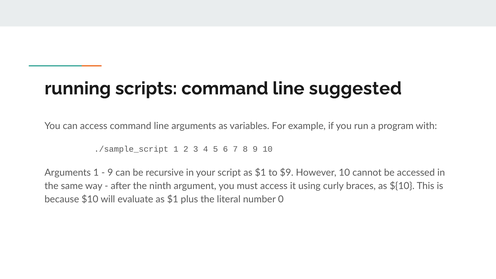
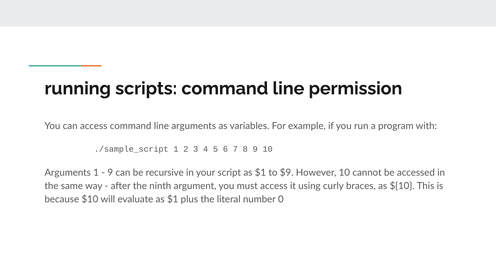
suggested: suggested -> permission
